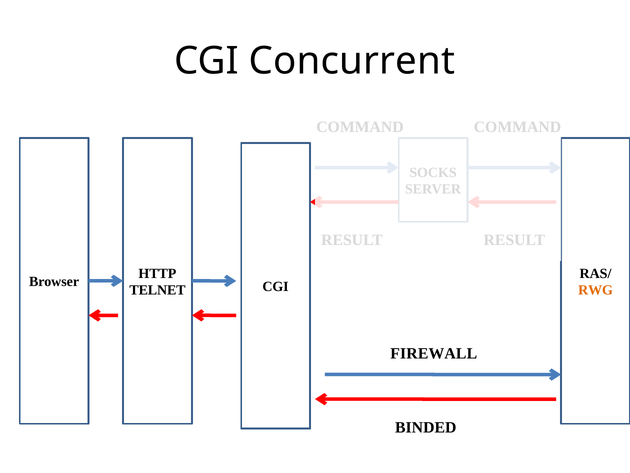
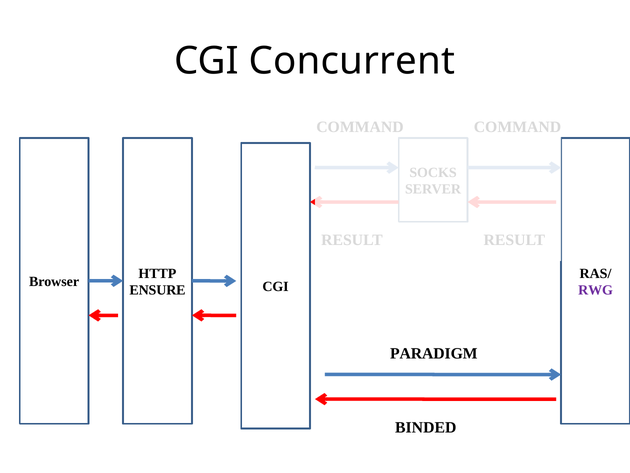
TELNET: TELNET -> ENSURE
RWG colour: orange -> purple
FIREWALL: FIREWALL -> PARADIGM
